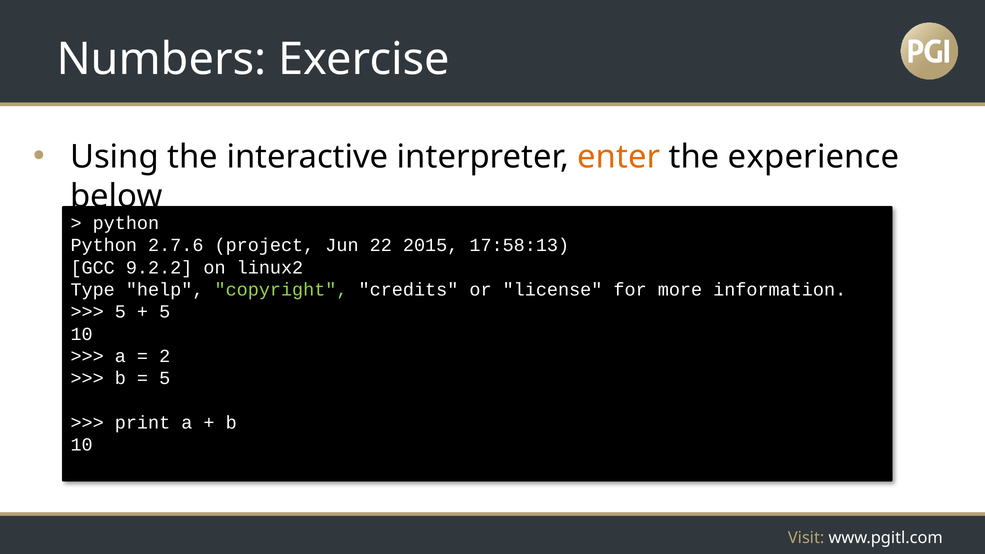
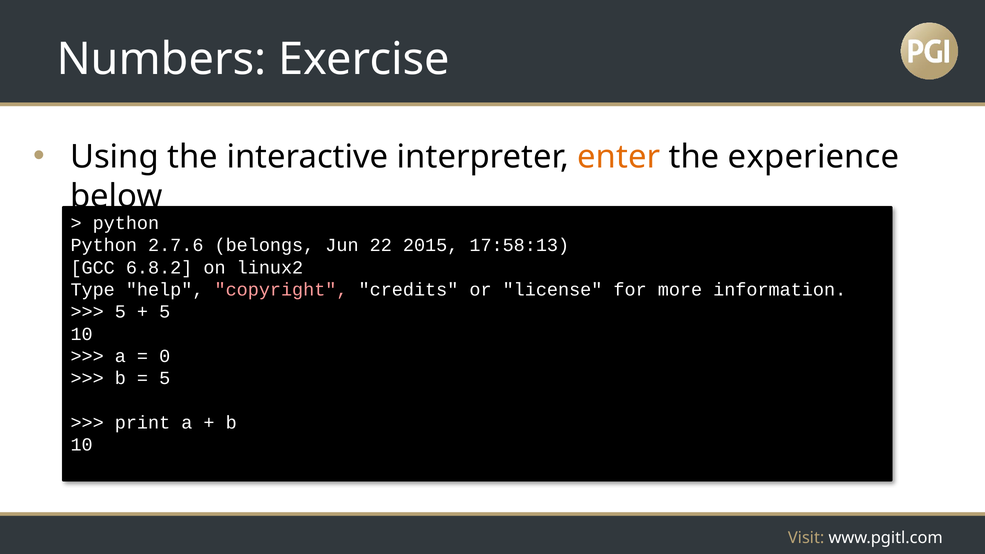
project: project -> belongs
9.2.2: 9.2.2 -> 6.8.2
copyright colour: light green -> pink
2: 2 -> 0
